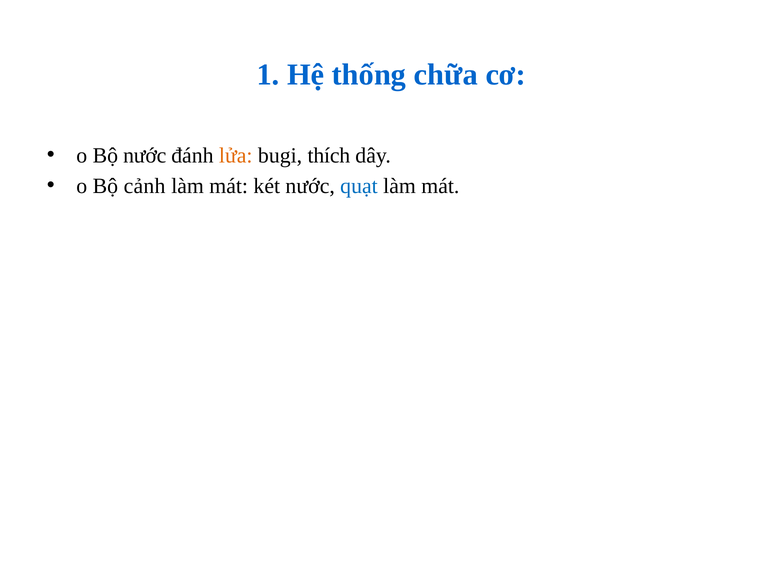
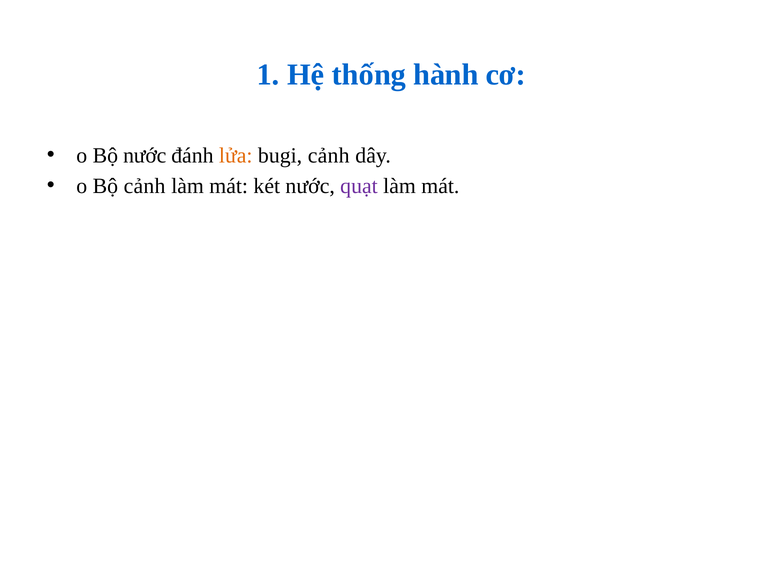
chữa: chữa -> hành
bugi thích: thích -> cảnh
quạt colour: blue -> purple
